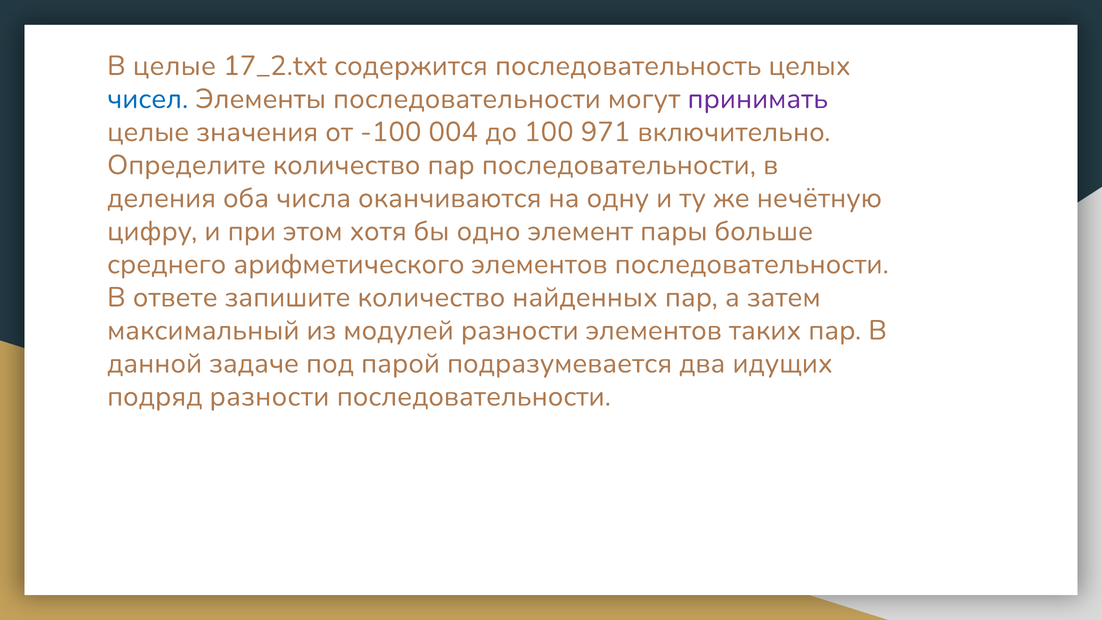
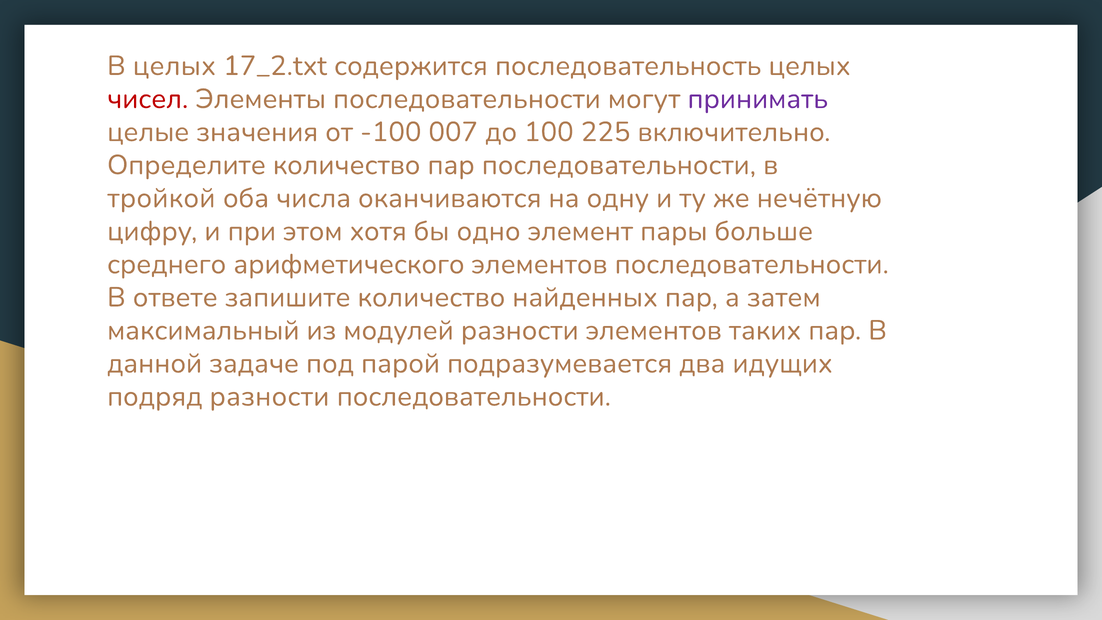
В целые: целые -> целых
чисел colour: blue -> red
004: 004 -> 007
971: 971 -> 225
деления: деления -> тройкой
